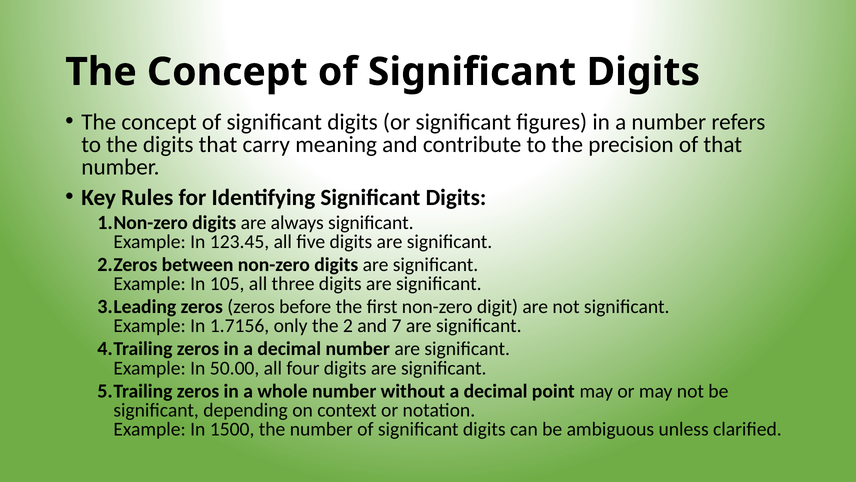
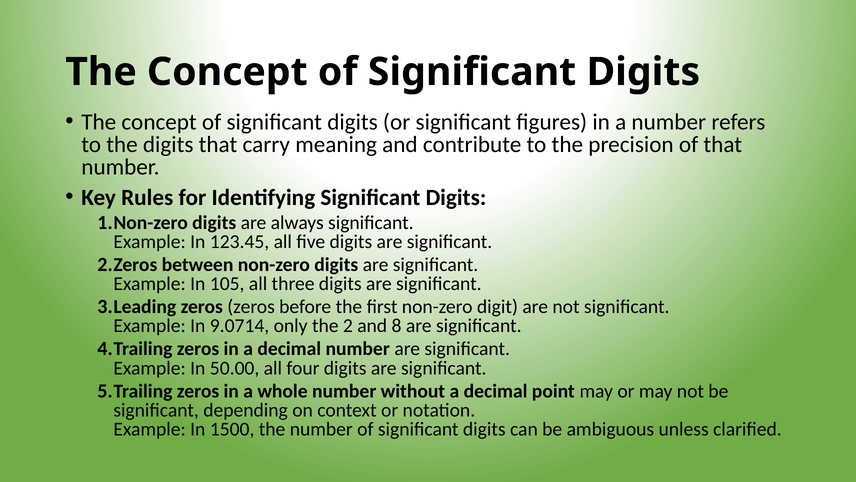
1.7156: 1.7156 -> 9.0714
7: 7 -> 8
